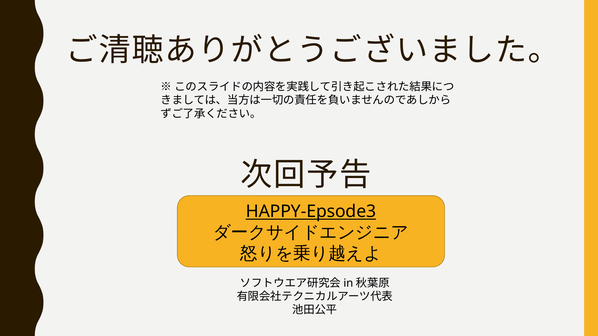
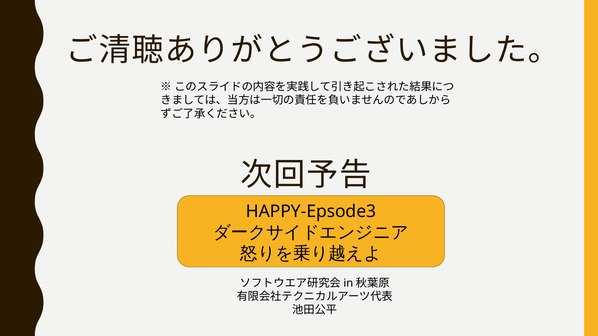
HAPPY-Epsode3 underline: present -> none
